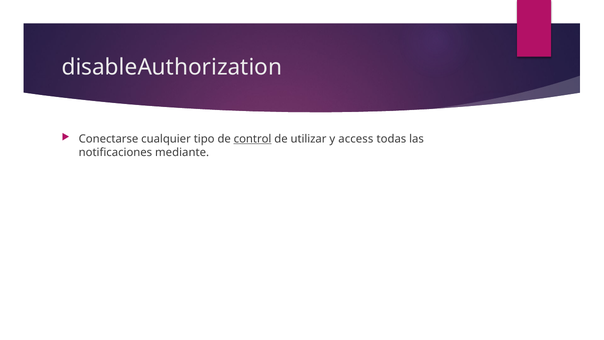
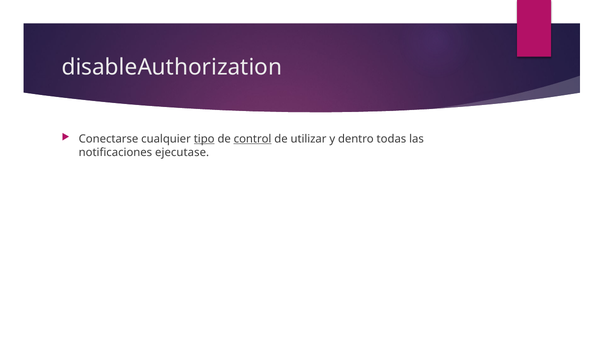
tipo underline: none -> present
access: access -> dentro
mediante: mediante -> ejecutase
